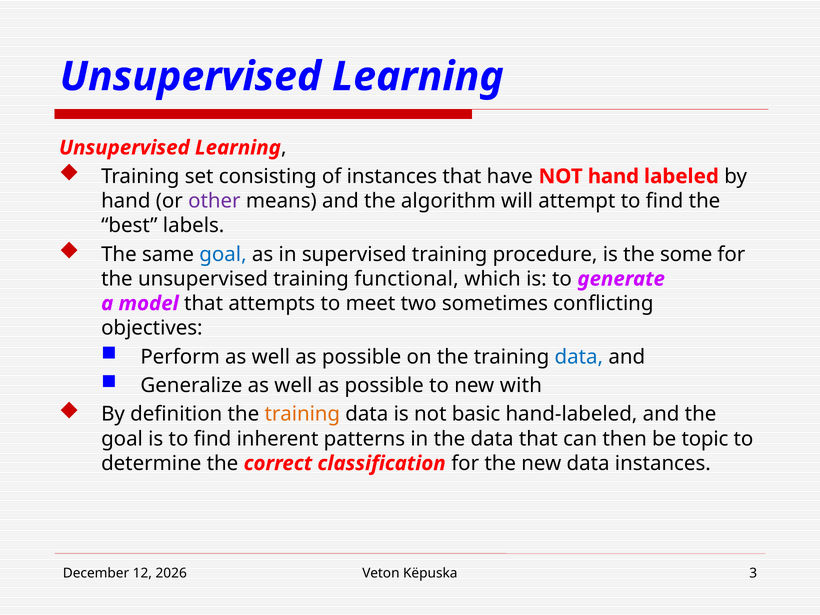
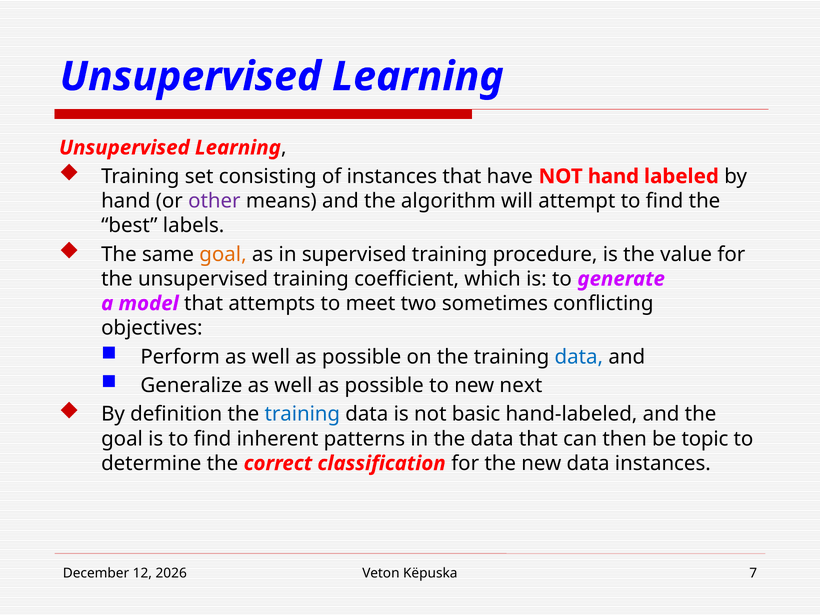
goal at (223, 254) colour: blue -> orange
some: some -> value
functional: functional -> coefficient
with: with -> next
training at (302, 414) colour: orange -> blue
3: 3 -> 7
